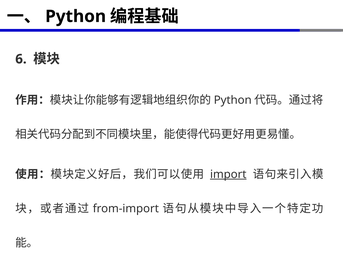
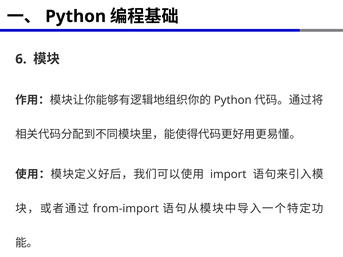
import underline: present -> none
